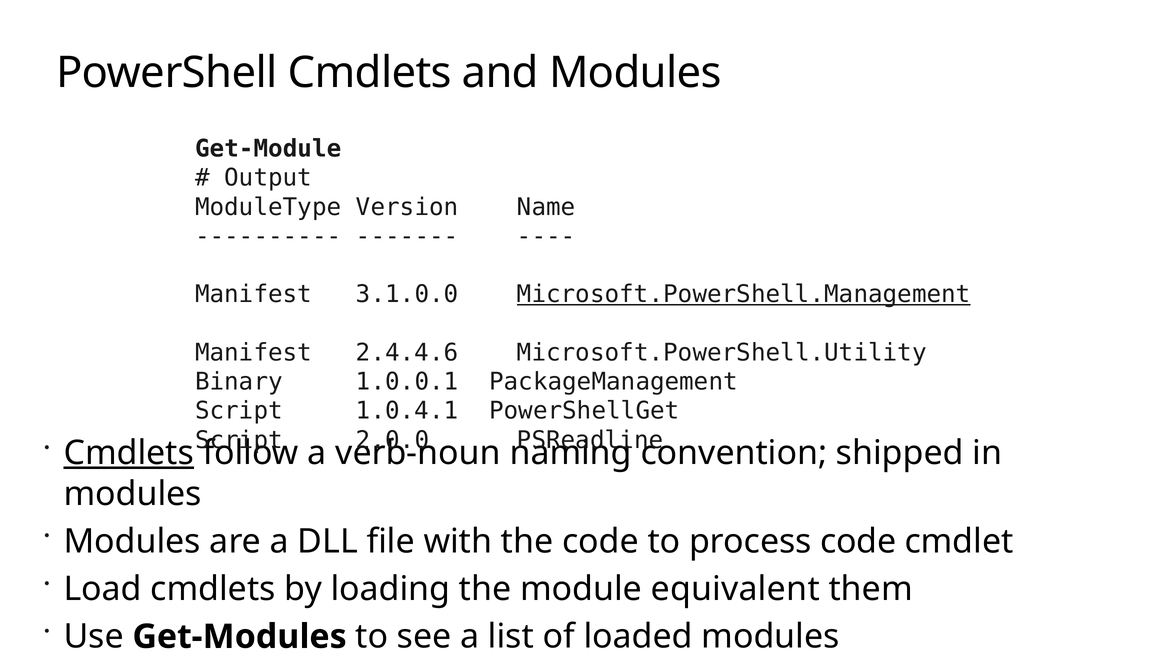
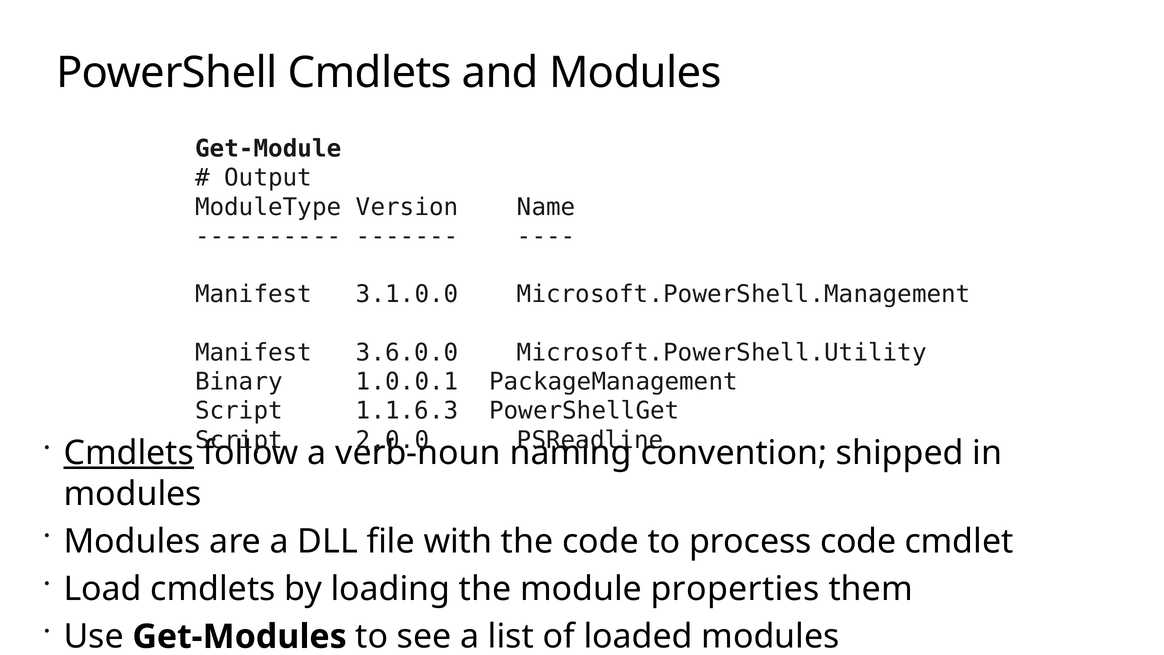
Microsoft.PowerShell.Management underline: present -> none
2.4.4.6: 2.4.4.6 -> 3.6.0.0
1.0.4.1: 1.0.4.1 -> 1.1.6.3
equivalent: equivalent -> properties
